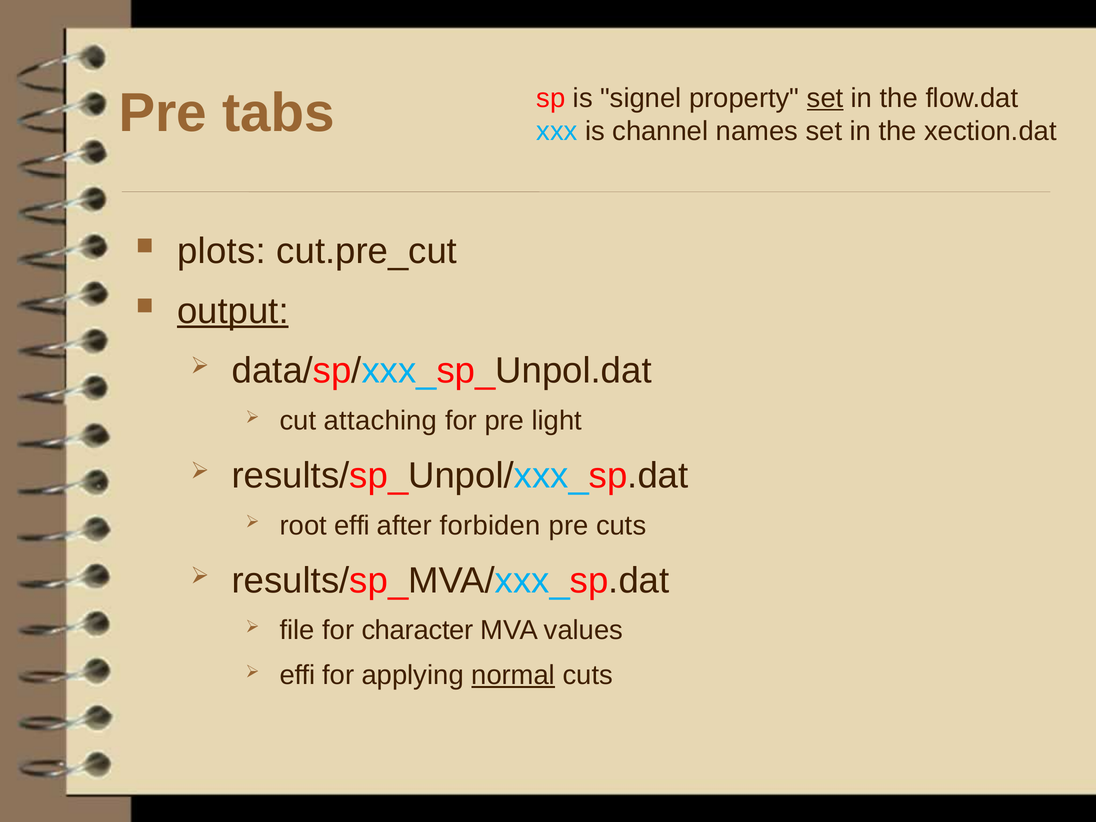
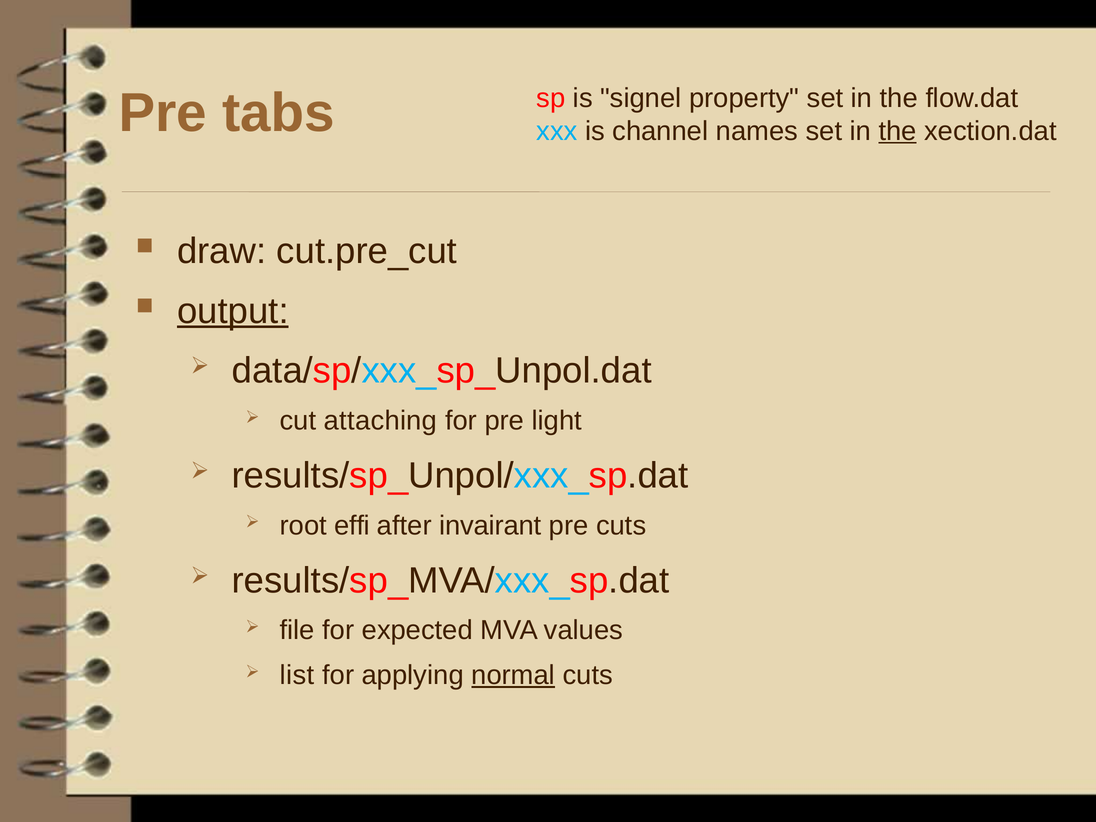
set at (825, 98) underline: present -> none
the at (898, 131) underline: none -> present
plots: plots -> draw
forbiden: forbiden -> invairant
character: character -> expected
effi at (297, 675): effi -> list
